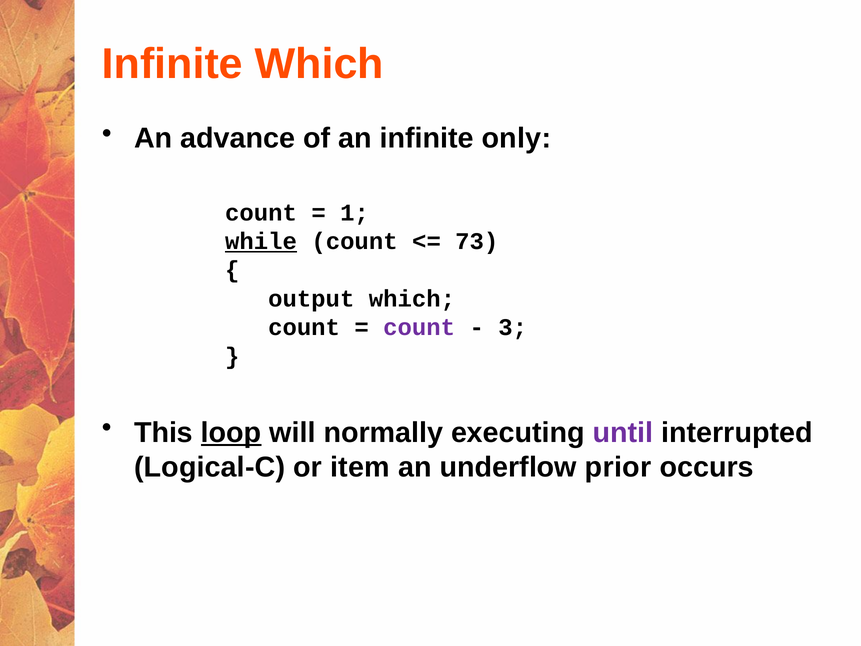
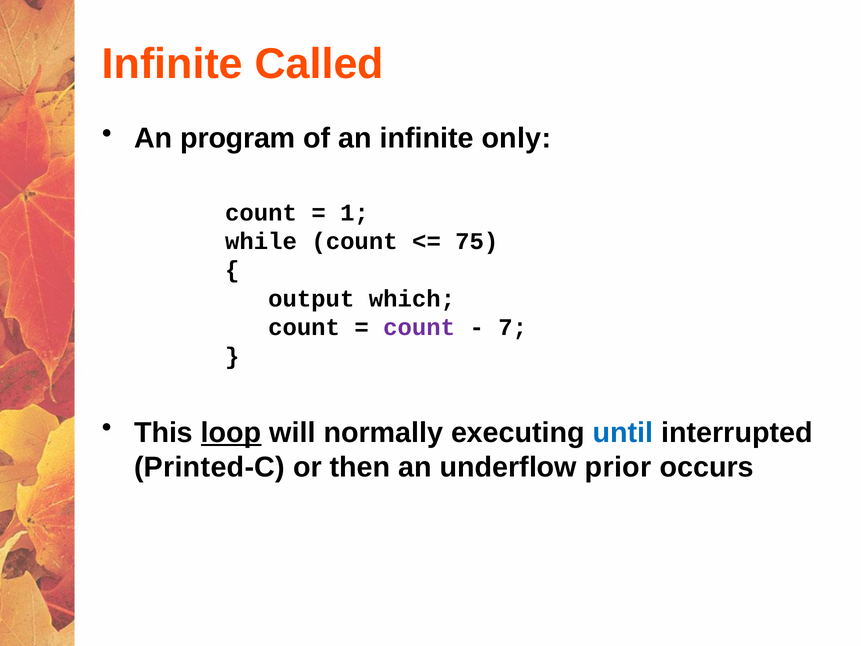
Infinite Which: Which -> Called
advance: advance -> program
while underline: present -> none
73: 73 -> 75
3: 3 -> 7
until colour: purple -> blue
Logical-C: Logical-C -> Printed-C
item: item -> then
